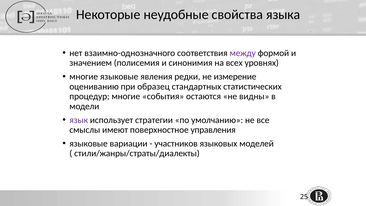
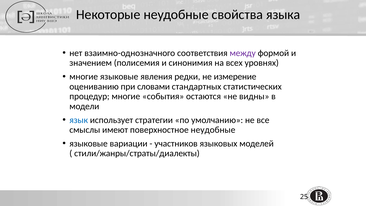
образец: образец -> словами
язык colour: purple -> blue
поверхностное управления: управления -> неудобные
